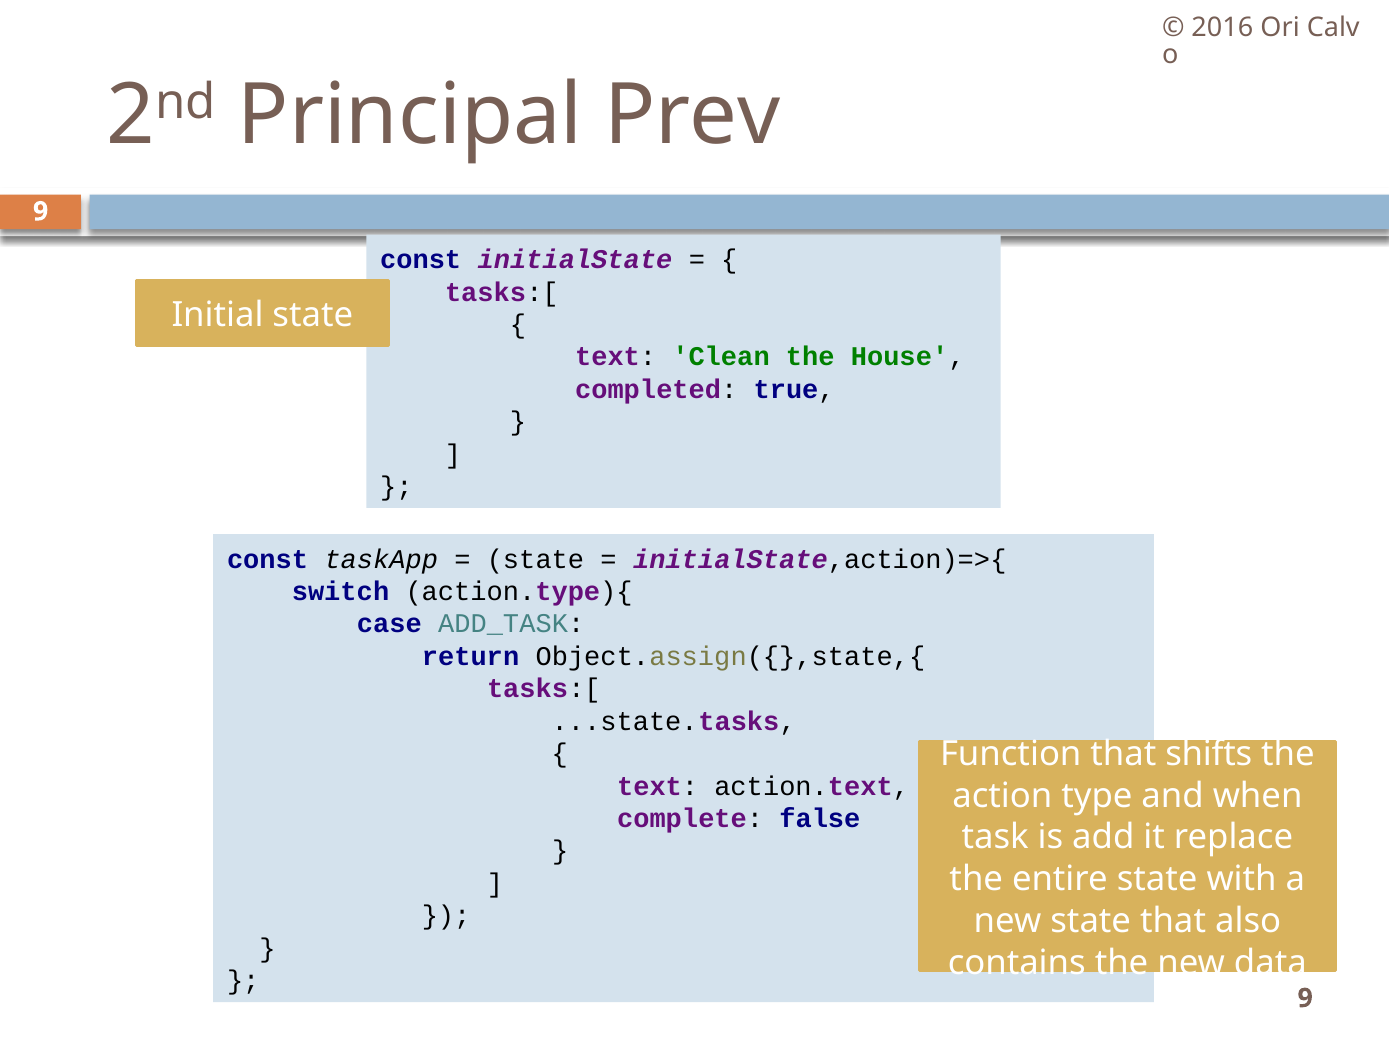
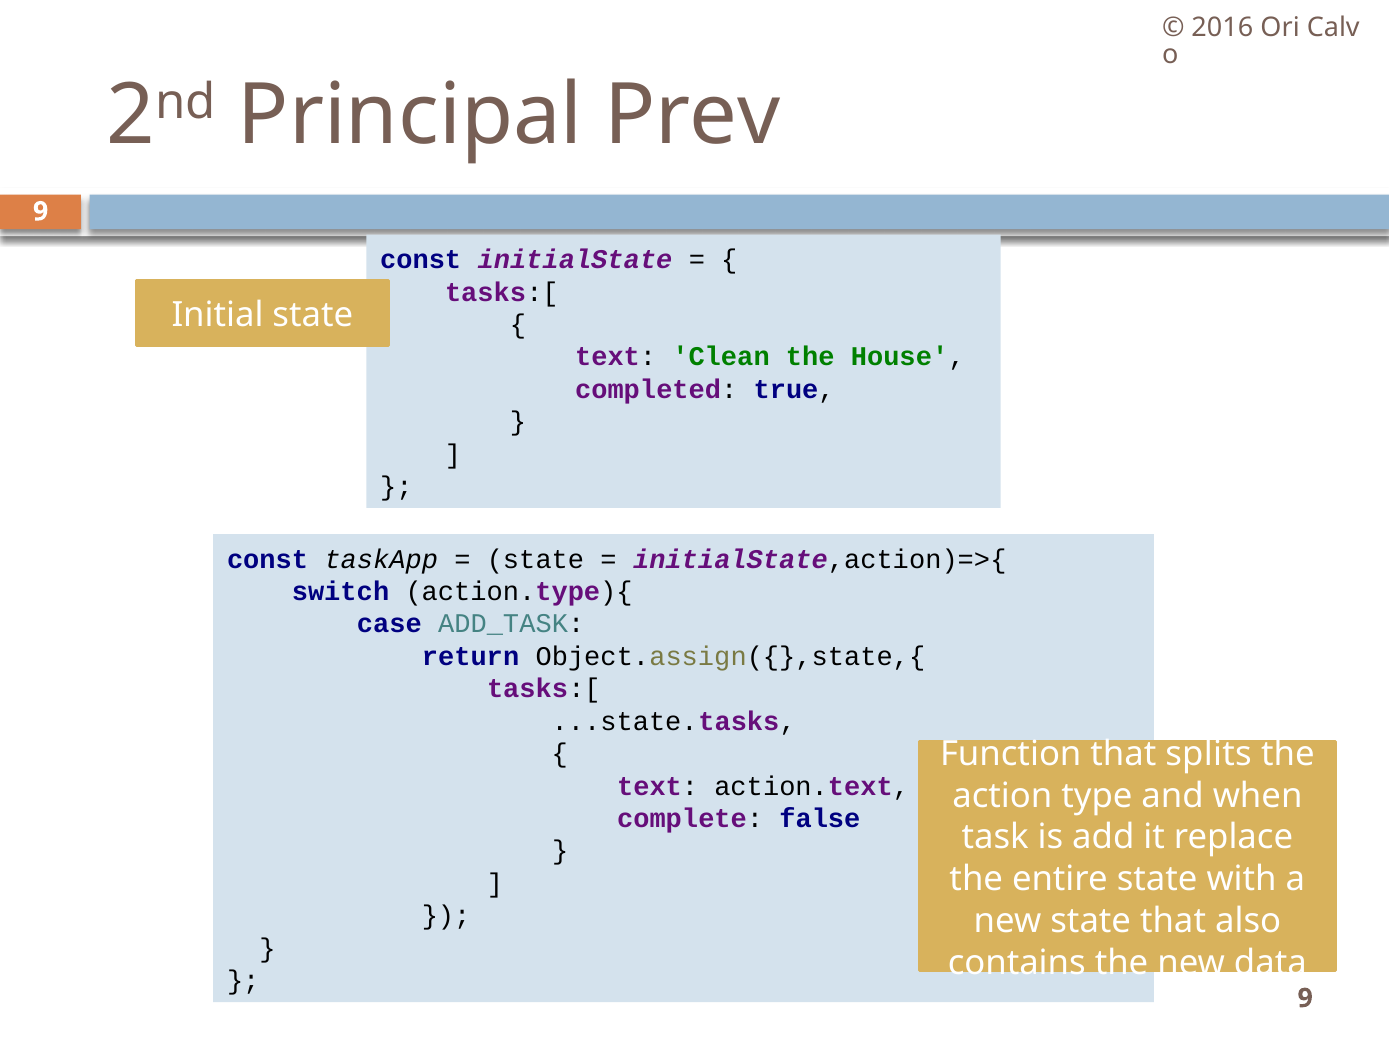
shifts: shifts -> splits
